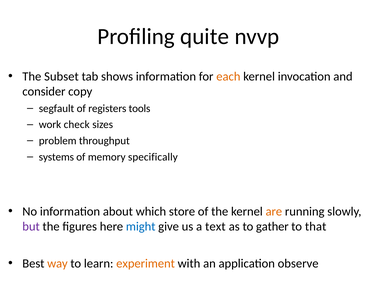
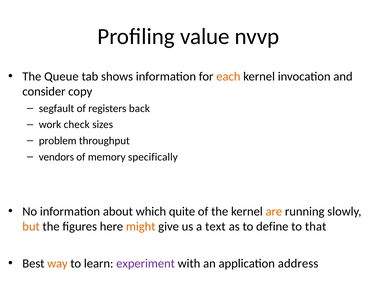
quite: quite -> value
Subset: Subset -> Queue
tools: tools -> back
systems: systems -> vendors
store: store -> quite
but colour: purple -> orange
might colour: blue -> orange
gather: gather -> define
experiment colour: orange -> purple
observe: observe -> address
